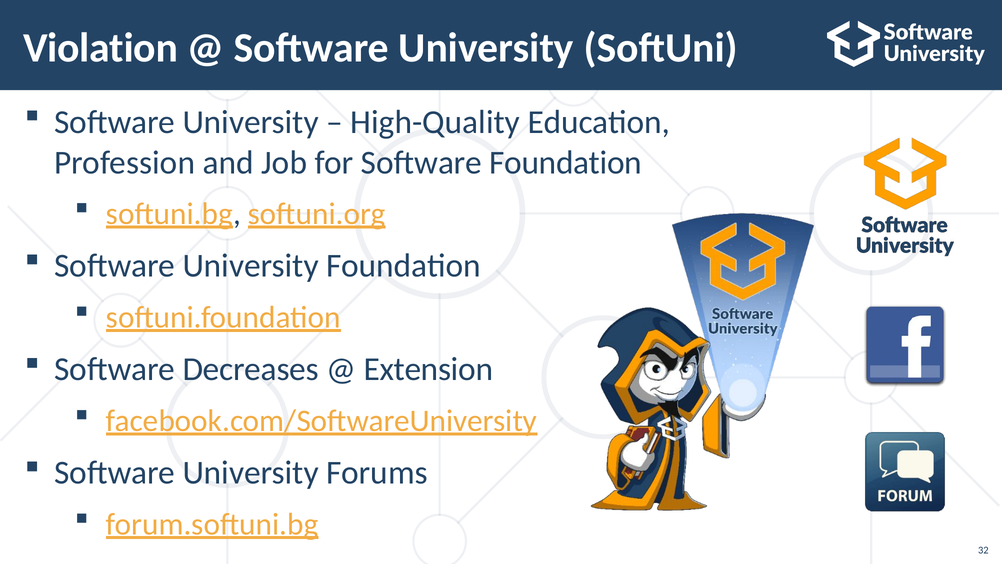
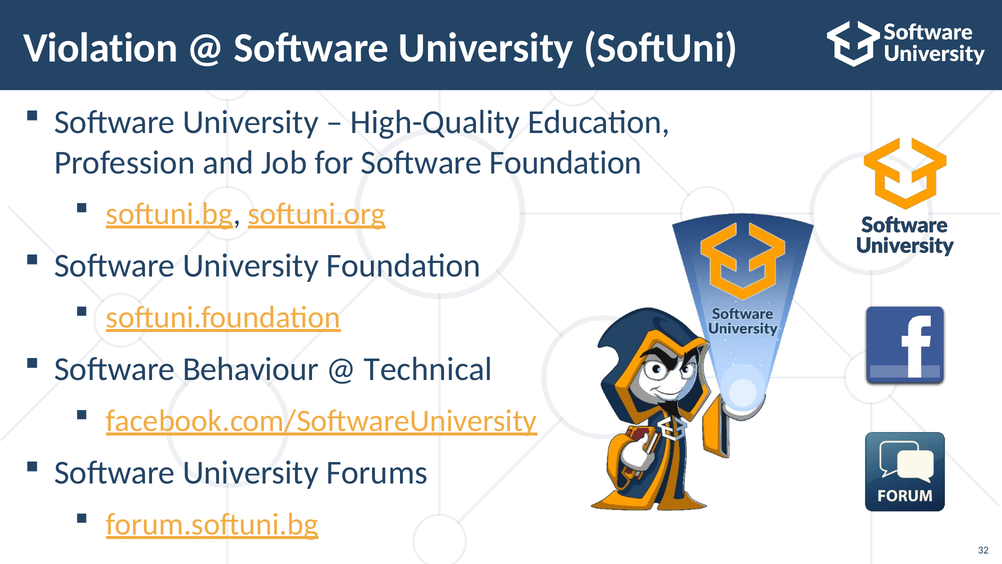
Decreases: Decreases -> Behaviour
Extension: Extension -> Technical
